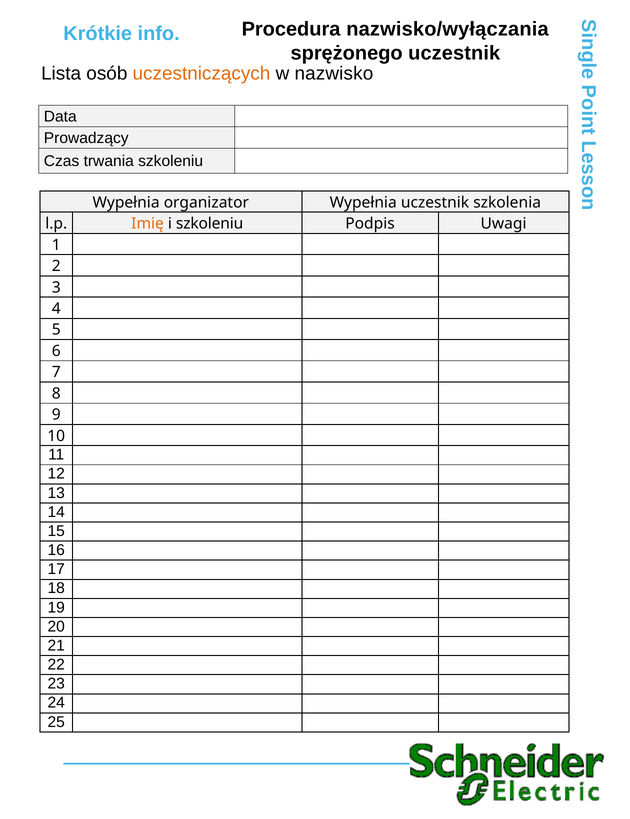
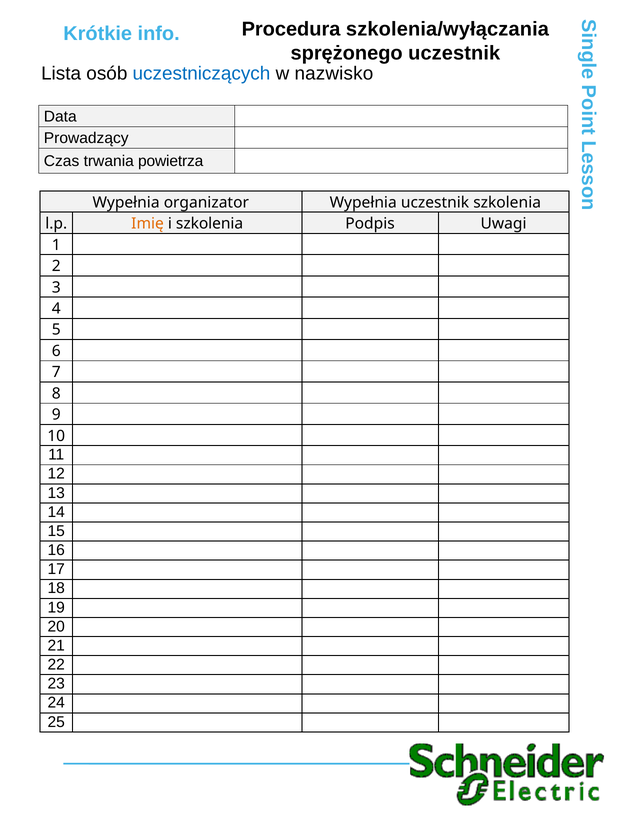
nazwisko/wyłączania: nazwisko/wyłączania -> szkolenia/wyłączania
uczestniczących colour: orange -> blue
trwania szkoleniu: szkoleniu -> powietrza
i szkoleniu: szkoleniu -> szkolenia
